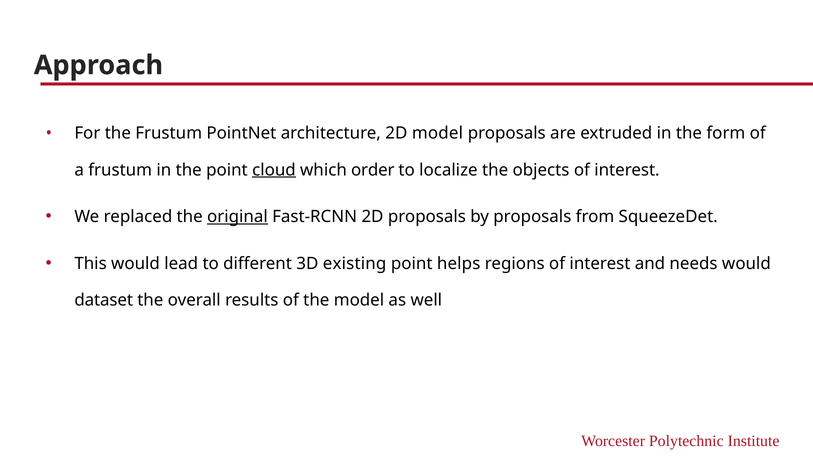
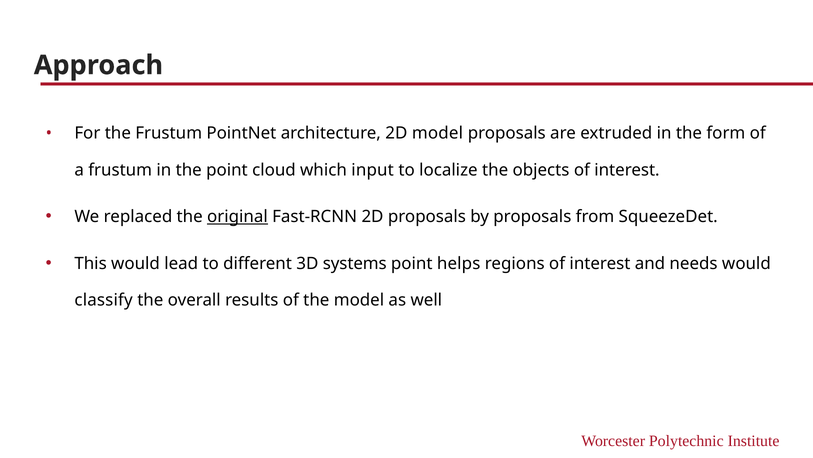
cloud underline: present -> none
order: order -> input
existing: existing -> systems
dataset: dataset -> classify
